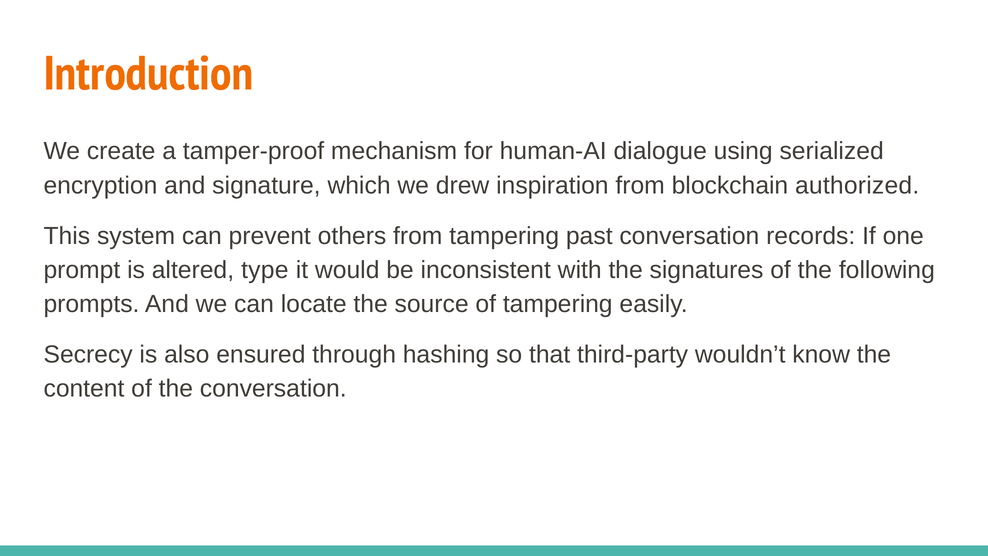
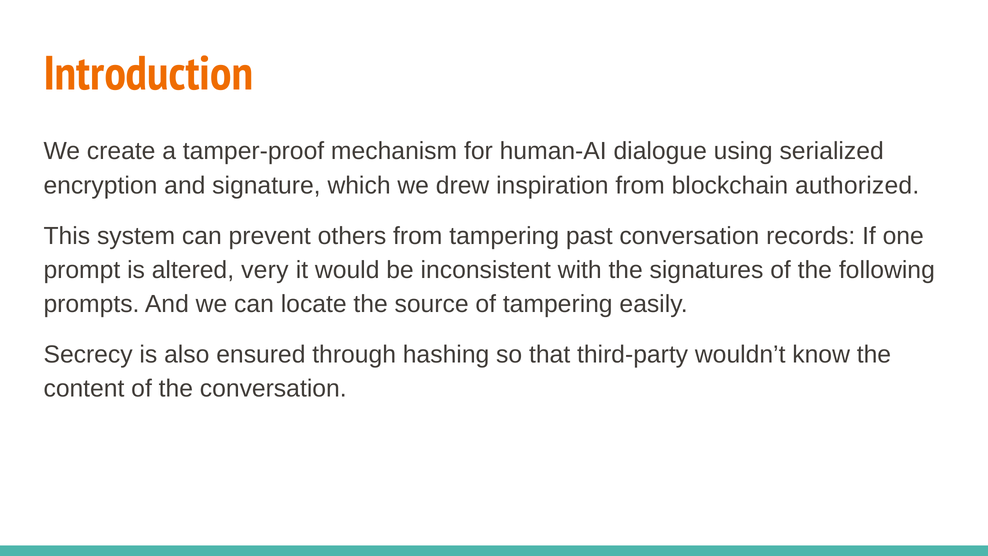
type: type -> very
